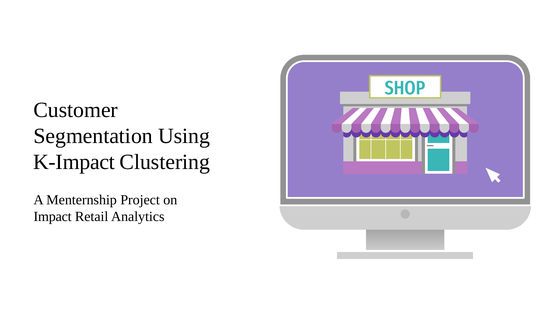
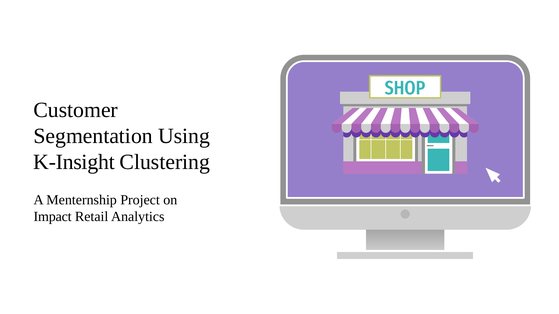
K-Impact: K-Impact -> K-Insight
